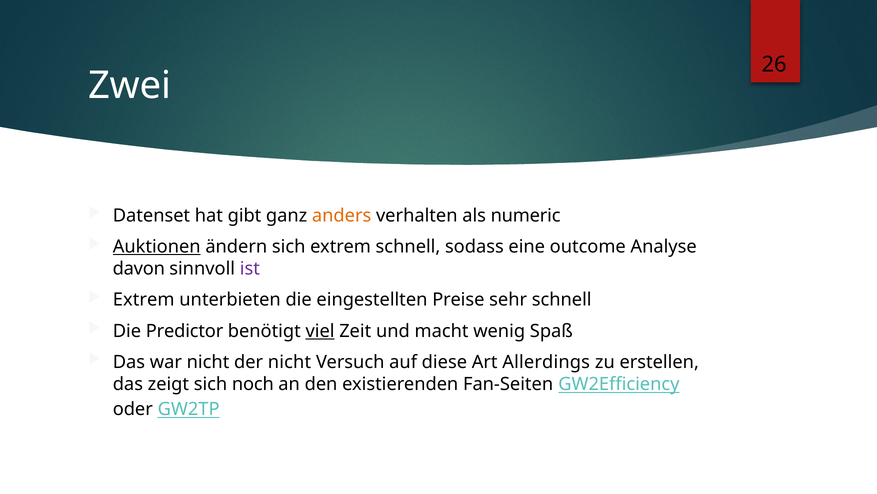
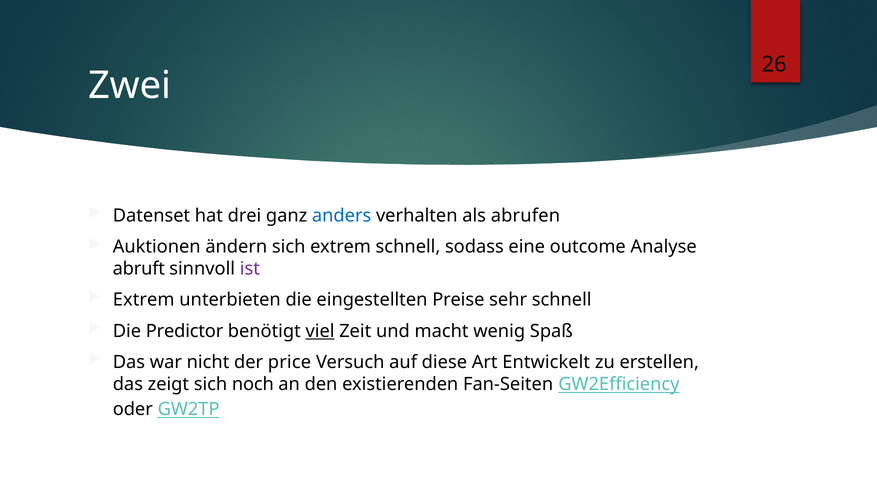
gibt: gibt -> drei
anders colour: orange -> blue
numeric: numeric -> abrufen
Auktionen underline: present -> none
davon: davon -> abruft
der nicht: nicht -> price
Allerdings: Allerdings -> Entwickelt
